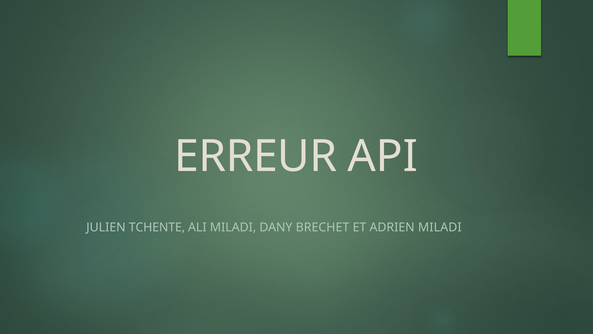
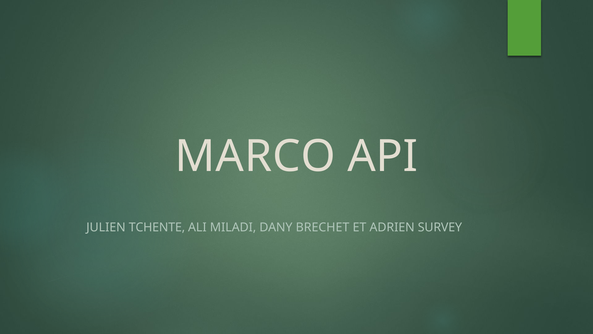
ERREUR: ERREUR -> MARCO
ADRIEN MILADI: MILADI -> SURVEY
